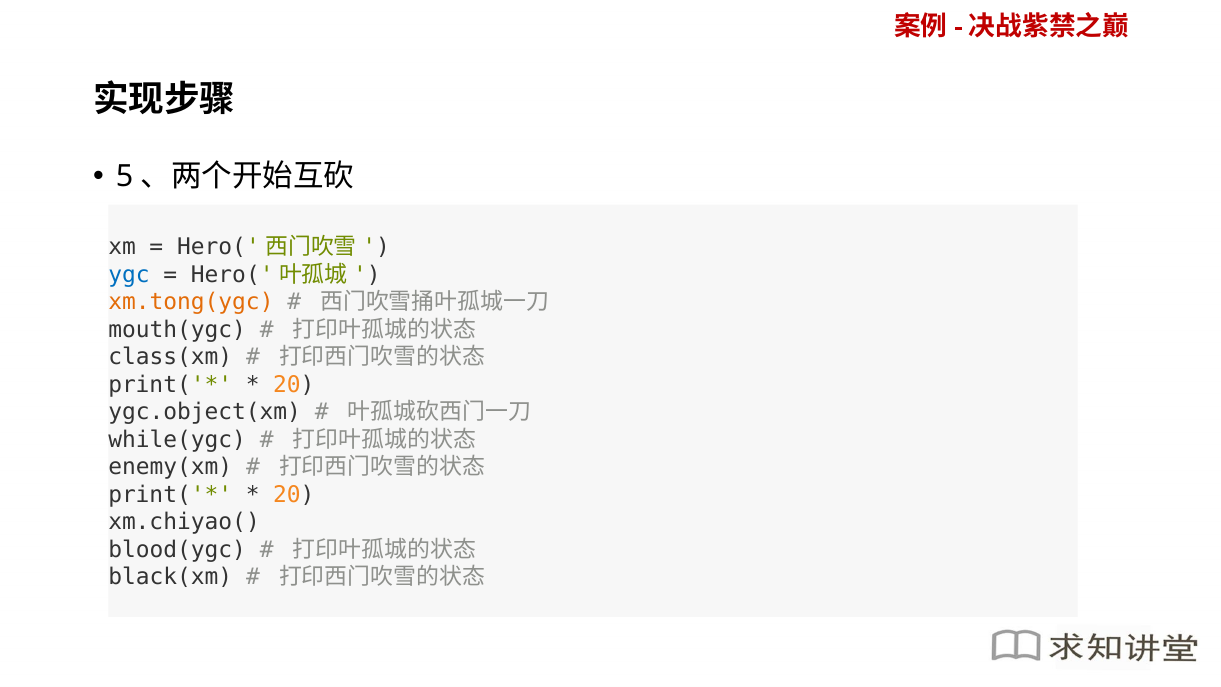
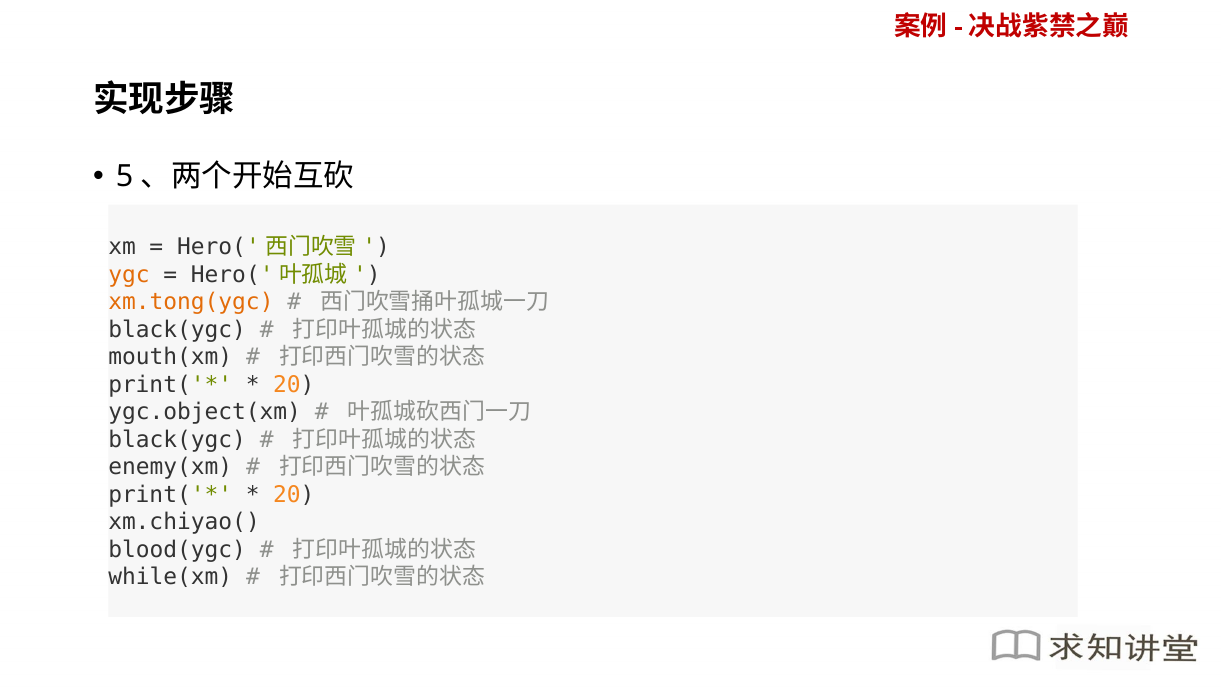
ygc colour: blue -> orange
mouth(ygc at (177, 330): mouth(ygc -> black(ygc
class(xm: class(xm -> mouth(xm
while(ygc at (177, 440): while(ygc -> black(ygc
black(xm: black(xm -> while(xm
